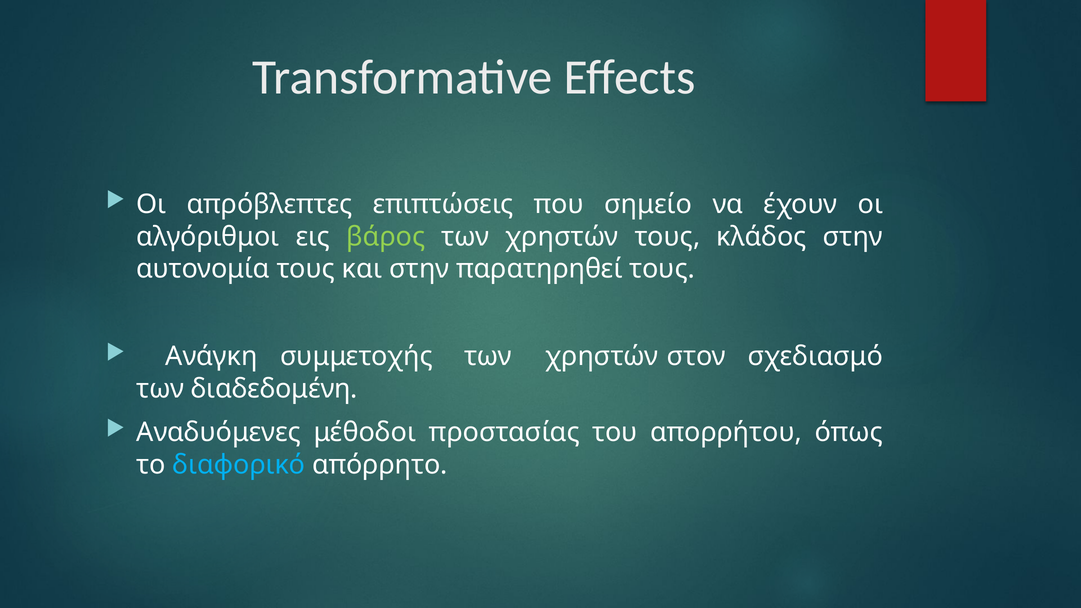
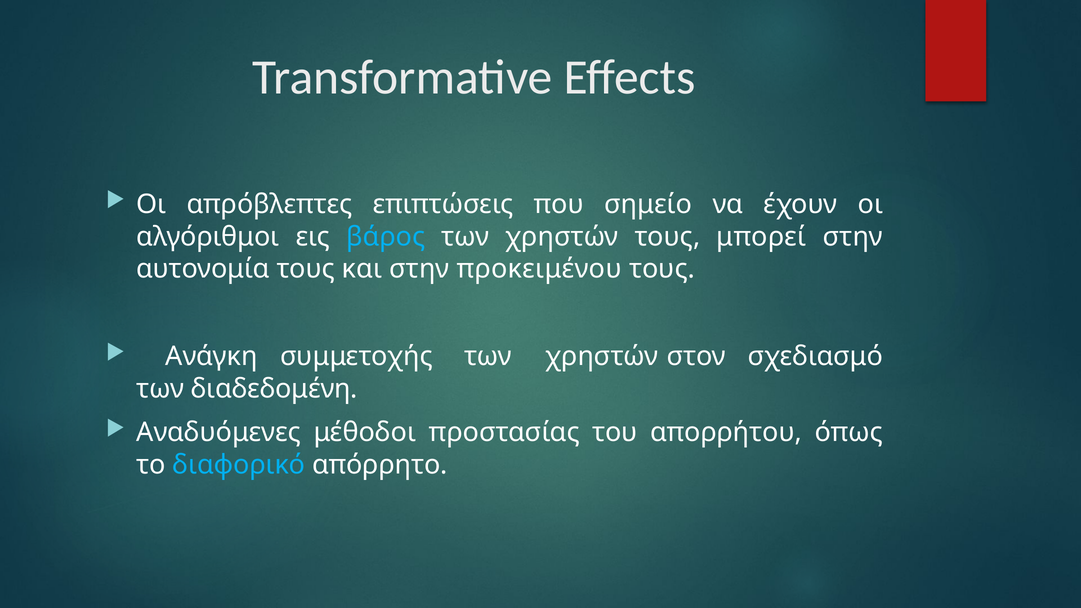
βάρος colour: light green -> light blue
κλάδος: κλάδος -> μπορεί
παρατηρηθεί: παρατηρηθεί -> προκειμένου
